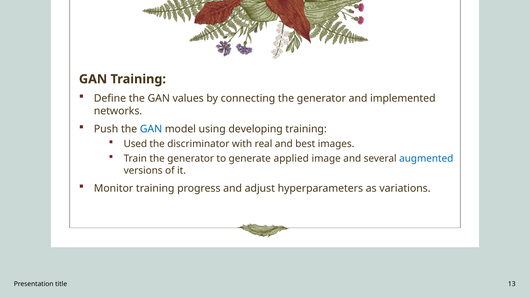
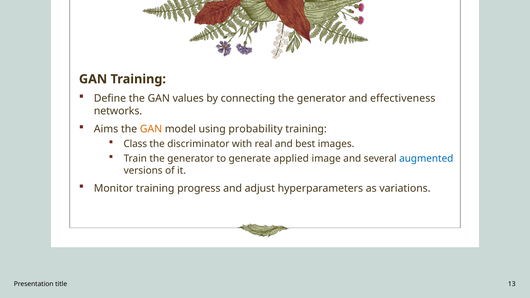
implemented: implemented -> effectiveness
Push: Push -> Aims
GAN at (151, 129) colour: blue -> orange
developing: developing -> probability
Used: Used -> Class
